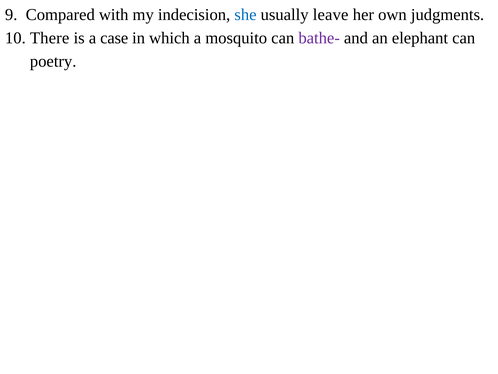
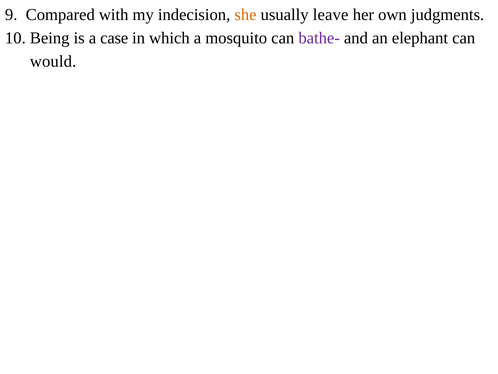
she colour: blue -> orange
There: There -> Being
poetry: poetry -> would
